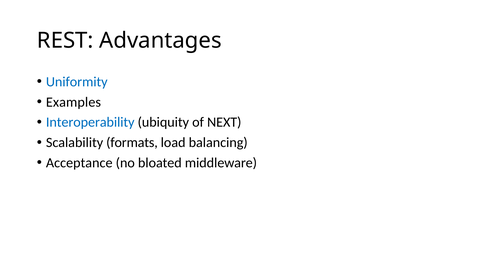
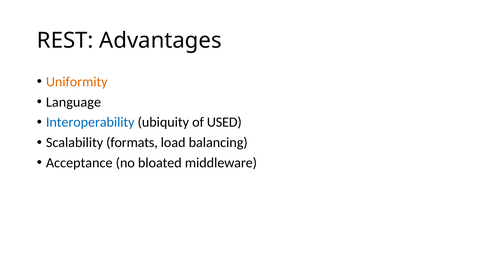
Uniformity colour: blue -> orange
Examples: Examples -> Language
NEXT: NEXT -> USED
